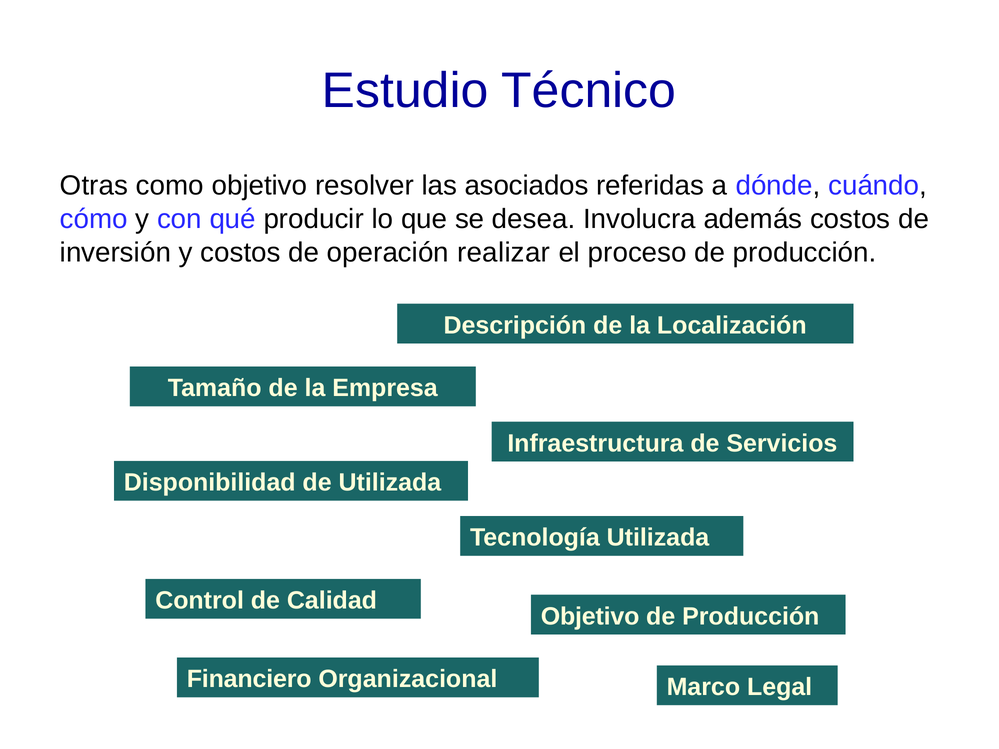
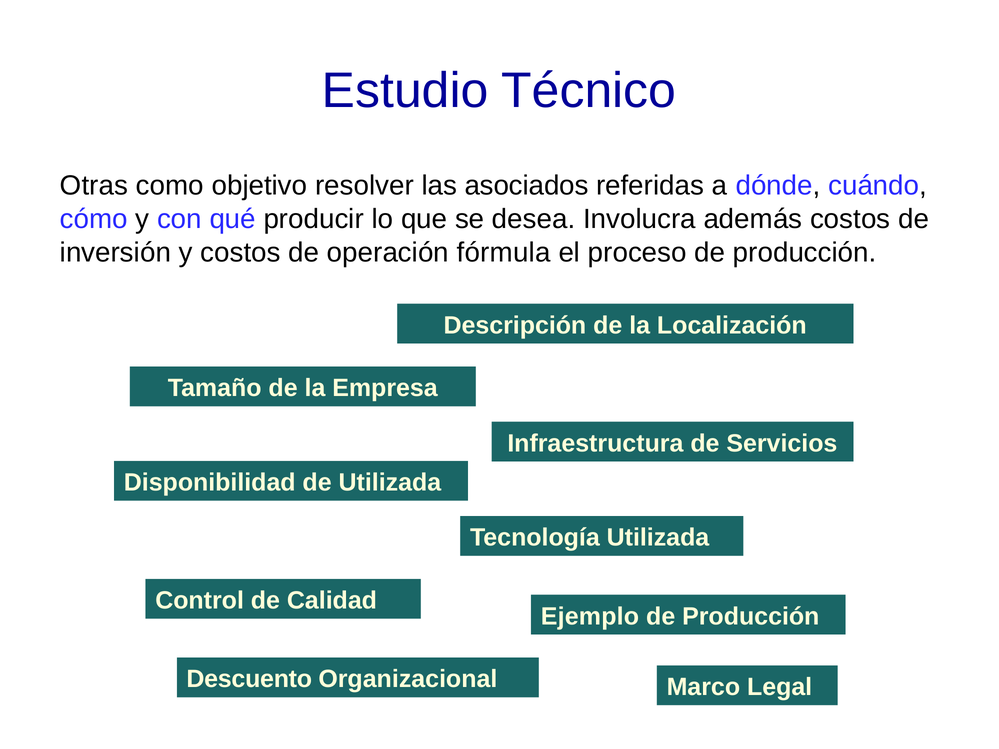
realizar: realizar -> fórmula
Objetivo at (590, 617): Objetivo -> Ejemplo
Financiero: Financiero -> Descuento
